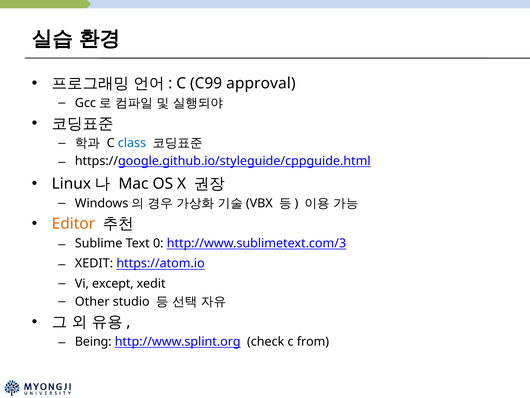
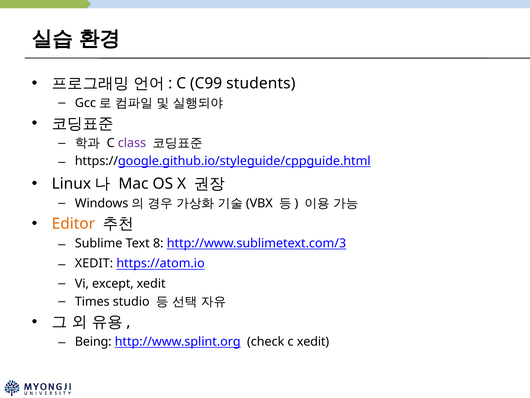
approval: approval -> students
class colour: blue -> purple
0: 0 -> 8
Other: Other -> Times
c from: from -> xedit
